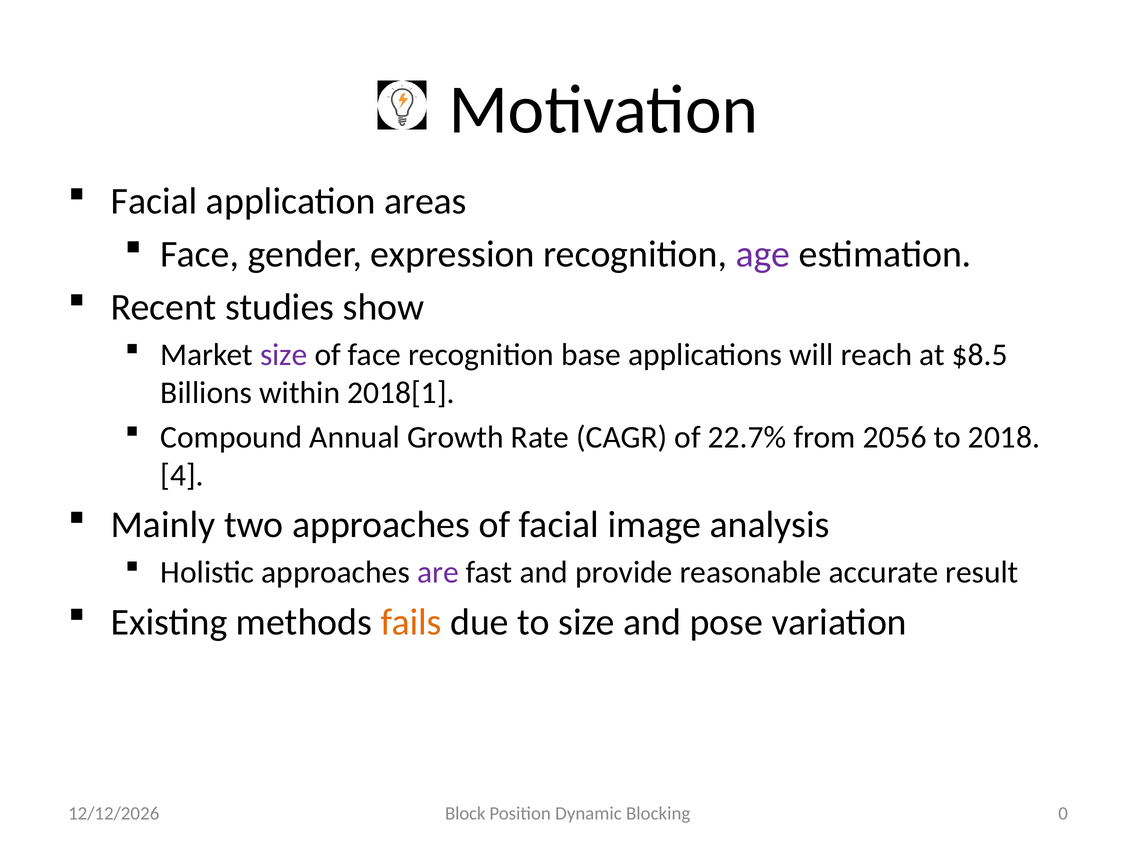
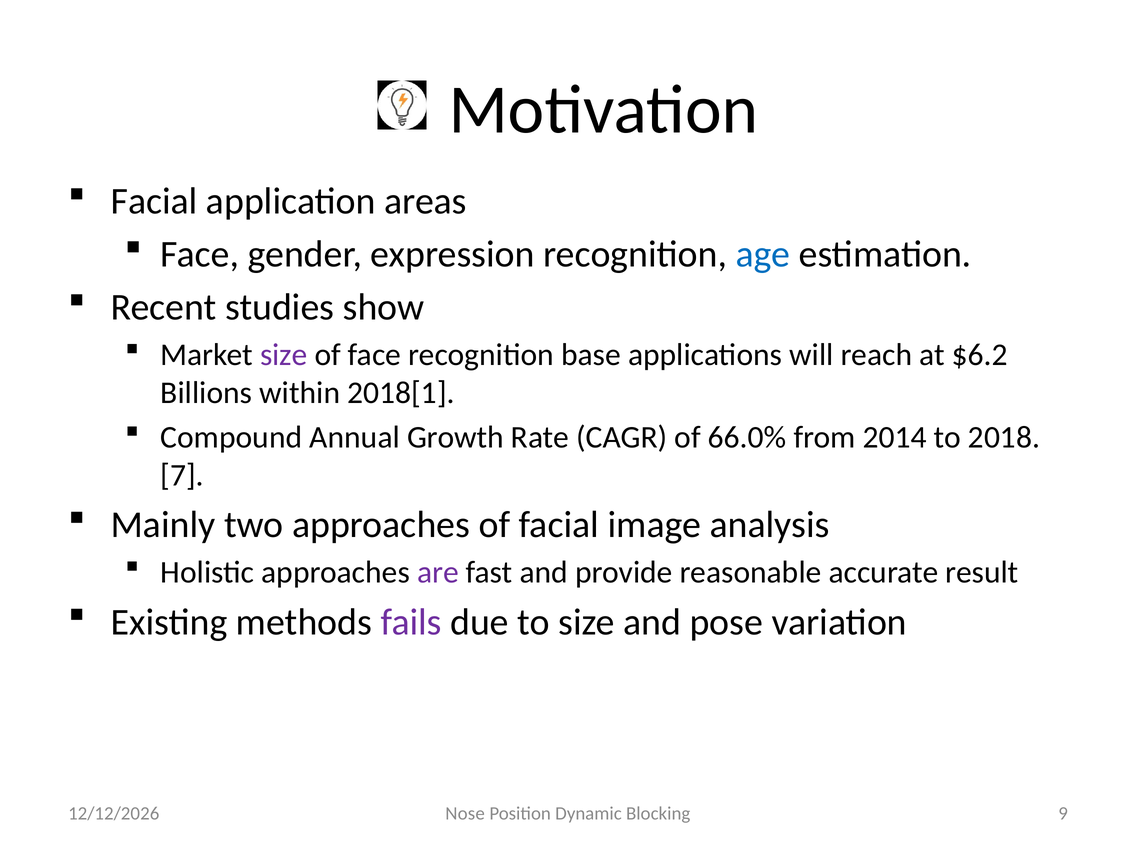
age colour: purple -> blue
$8.5: $8.5 -> $6.2
22.7%: 22.7% -> 66.0%
2056: 2056 -> 2014
4: 4 -> 7
fails colour: orange -> purple
Block: Block -> Nose
0: 0 -> 9
